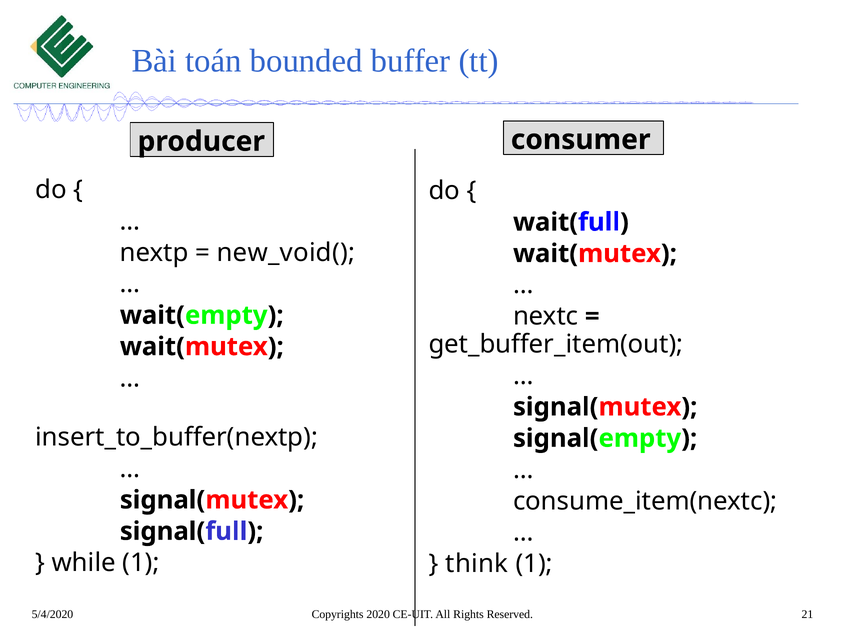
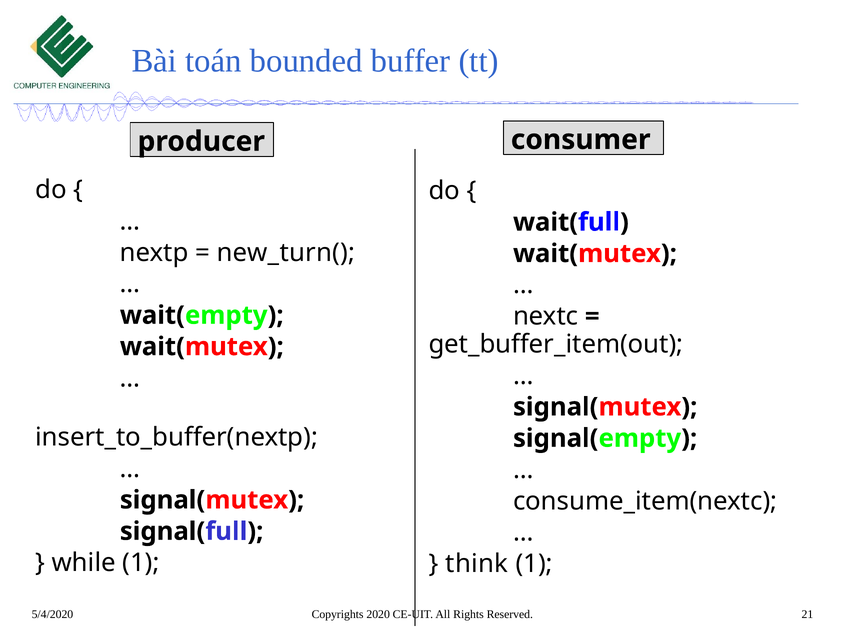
new_void(: new_void( -> new_turn(
